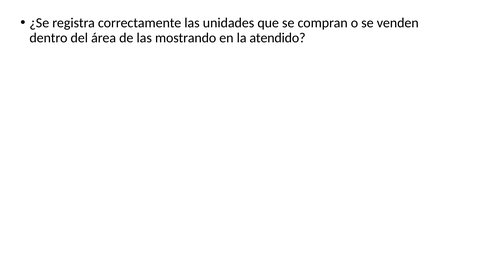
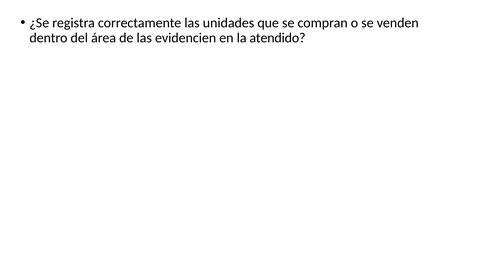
mostrando: mostrando -> evidencien
